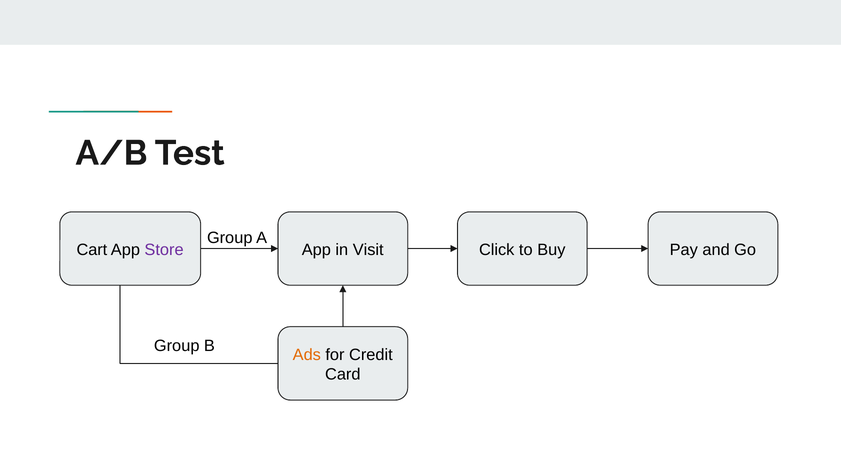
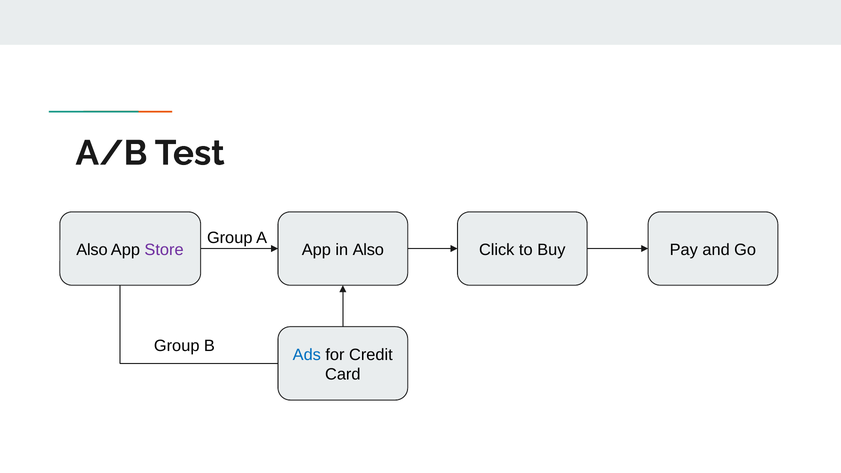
Cart at (92, 250): Cart -> Also
in Visit: Visit -> Also
Ads colour: orange -> blue
